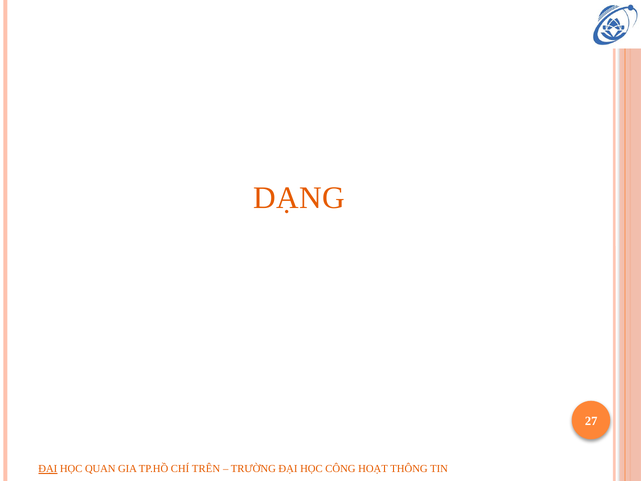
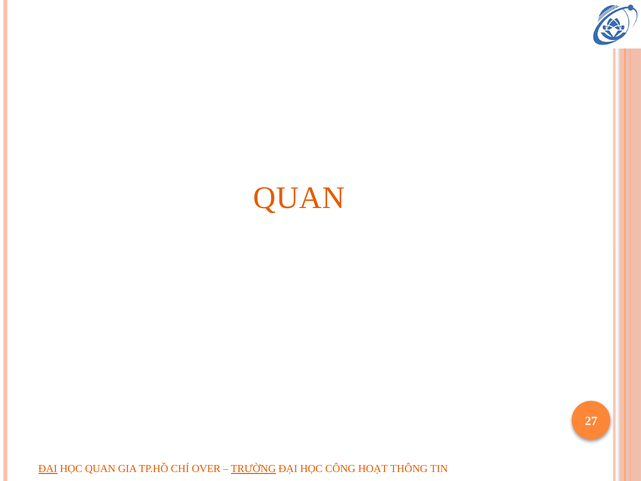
DẠNG at (299, 198): DẠNG -> QUAN
TRÊN: TRÊN -> OVER
TRƯỜNG underline: none -> present
